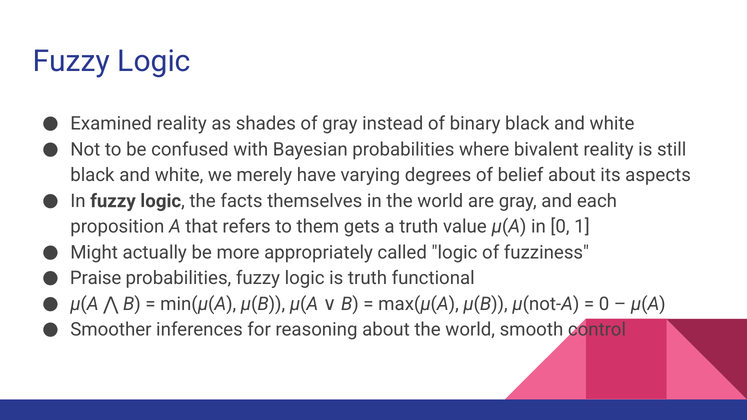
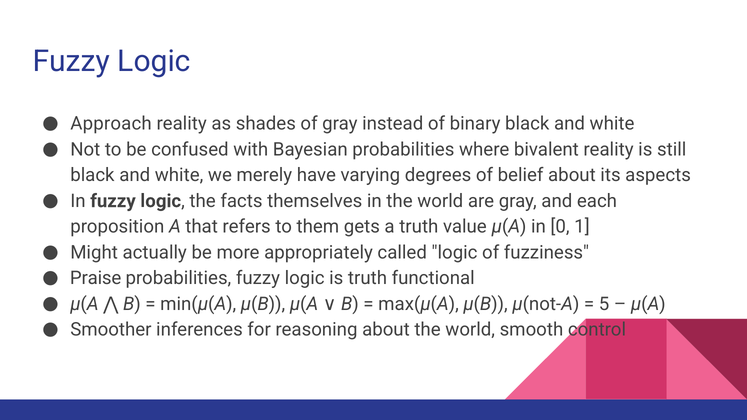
Examined: Examined -> Approach
0 at (604, 304): 0 -> 5
